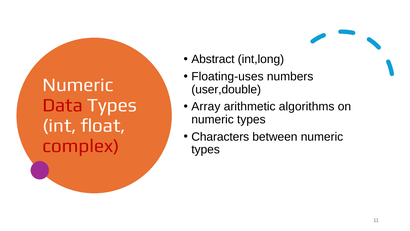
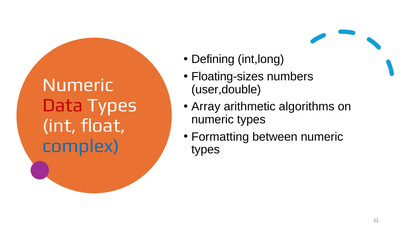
Abstract: Abstract -> Defining
Floating-uses: Floating-uses -> Floating-sizes
Characters: Characters -> Formatting
complex colour: red -> blue
